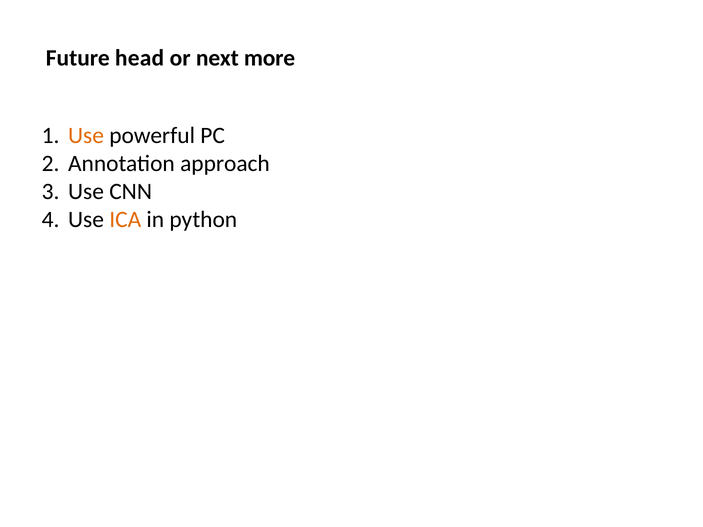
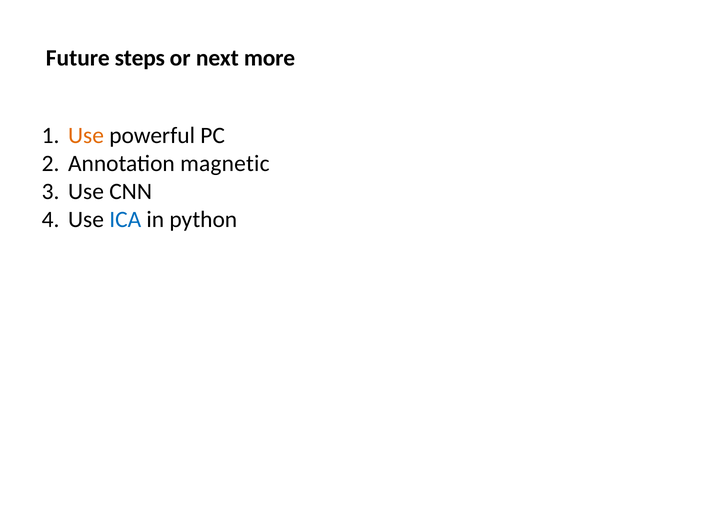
head: head -> steps
approach: approach -> magnetic
ICA colour: orange -> blue
